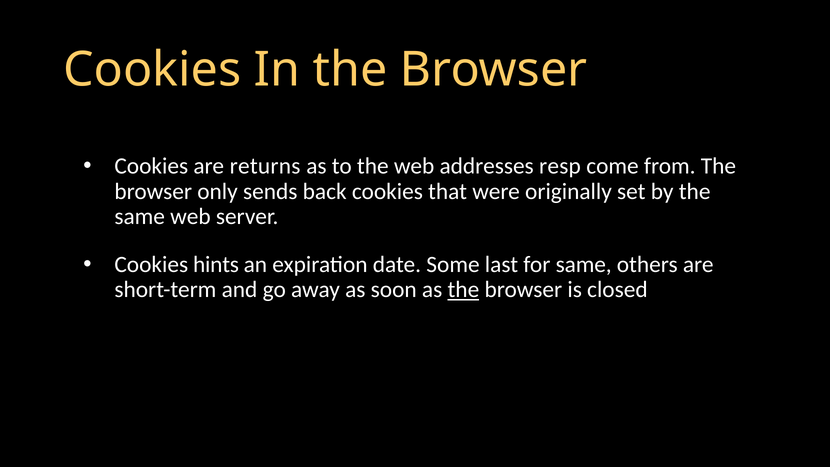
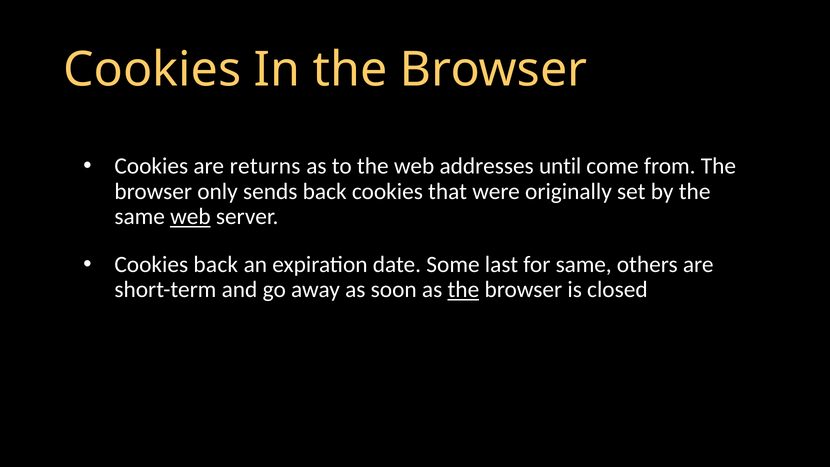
resp: resp -> until
web at (190, 217) underline: none -> present
Cookies hints: hints -> back
